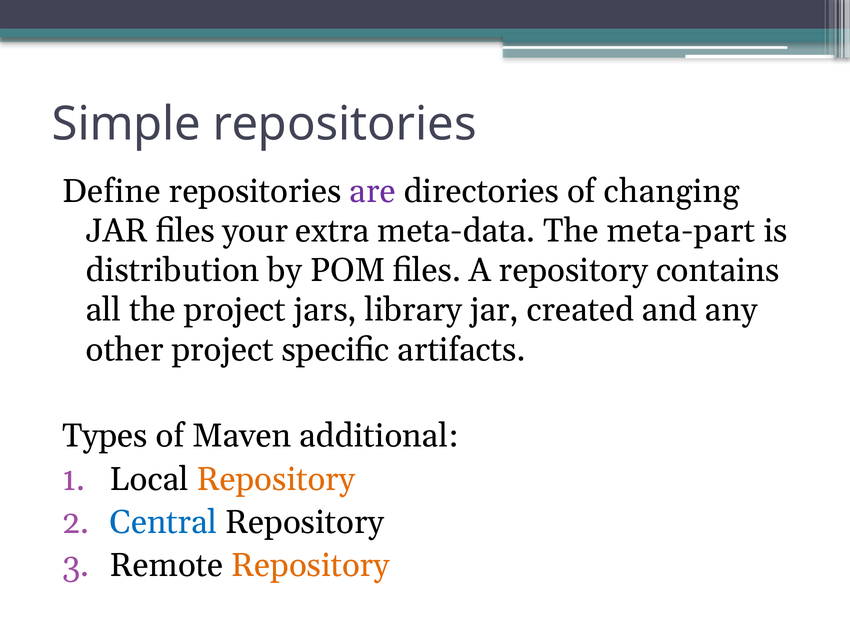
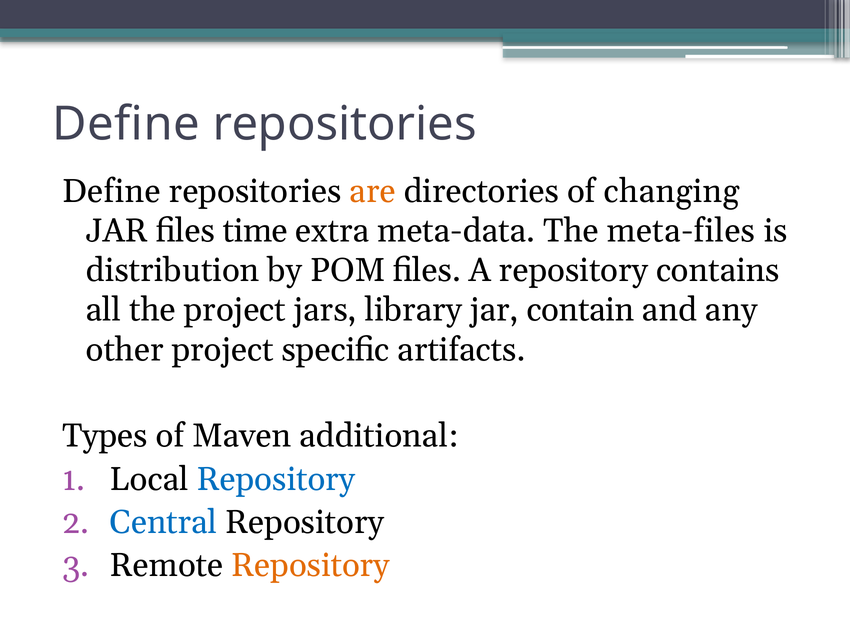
Simple at (126, 124): Simple -> Define
are colour: purple -> orange
your: your -> time
meta-part: meta-part -> meta-files
created: created -> contain
Repository at (276, 479) colour: orange -> blue
